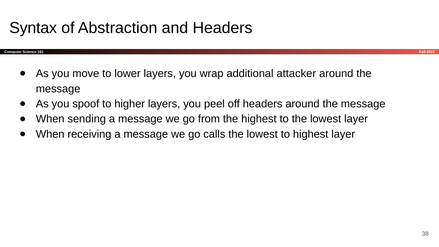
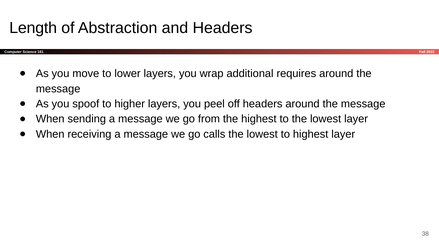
Syntax: Syntax -> Length
attacker: attacker -> requires
